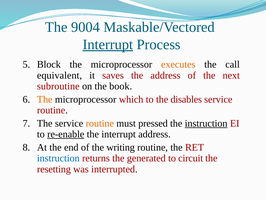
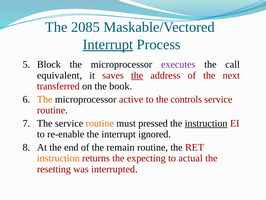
9004: 9004 -> 2085
executes colour: orange -> purple
the at (137, 75) underline: none -> present
subroutine: subroutine -> transferred
which: which -> active
disables: disables -> controls
re-enable underline: present -> none
interrupt address: address -> ignored
writing: writing -> remain
instruction at (58, 158) colour: blue -> orange
generated: generated -> expecting
circuit: circuit -> actual
